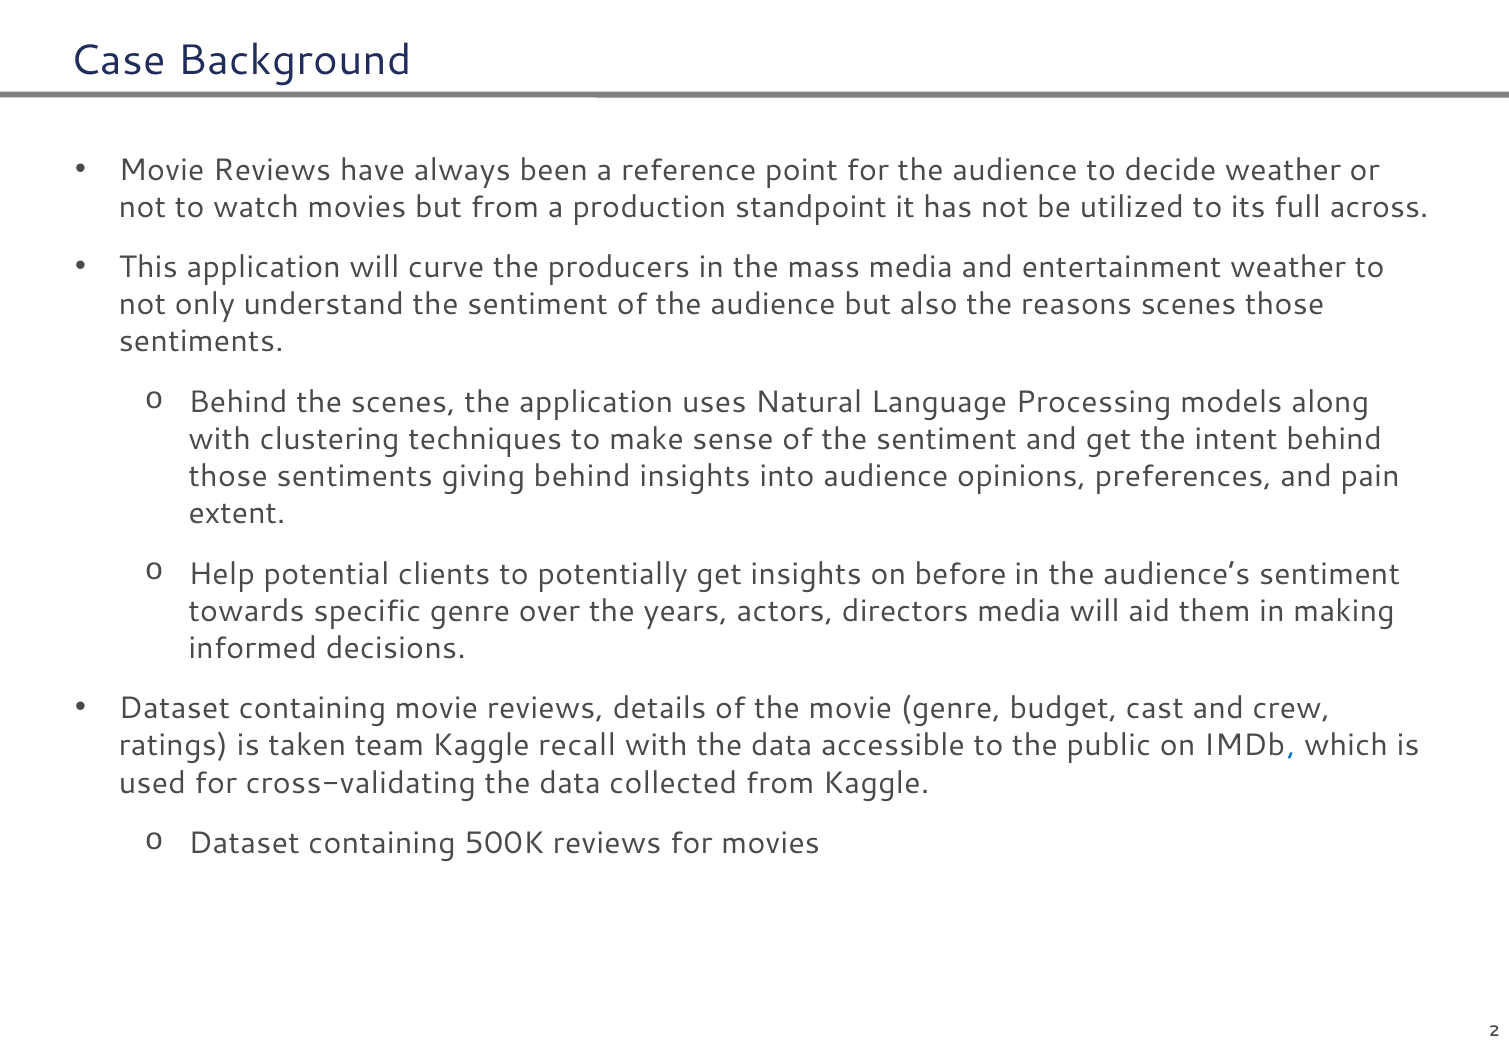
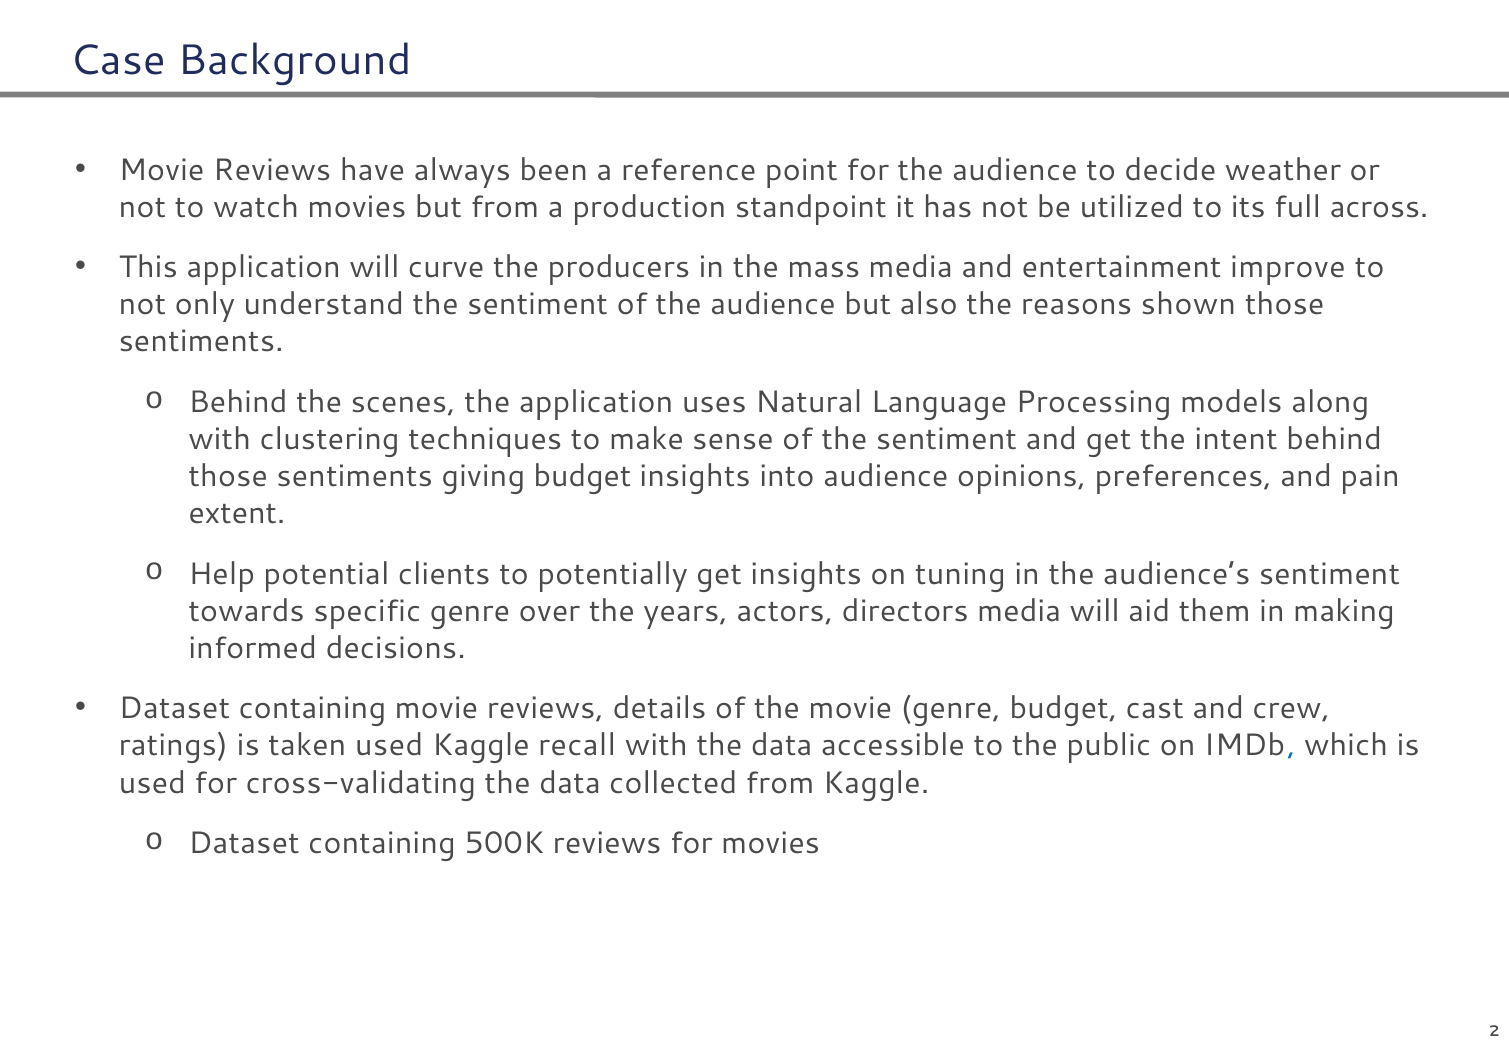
entertainment weather: weather -> improve
reasons scenes: scenes -> shown
giving behind: behind -> budget
before: before -> tuning
taken team: team -> used
